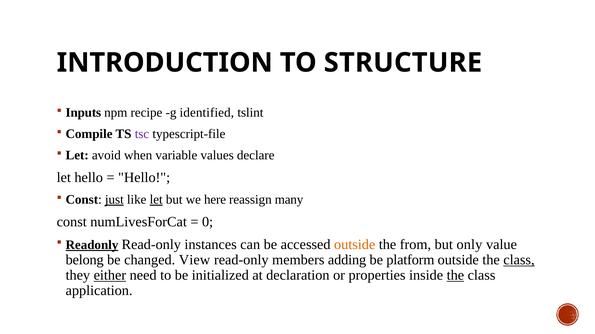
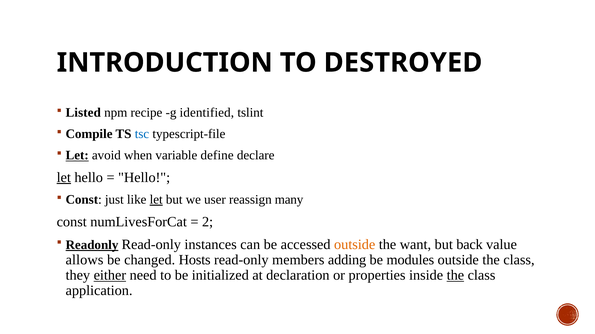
STRUCTURE: STRUCTURE -> DESTROYED
Inputs: Inputs -> Listed
tsc colour: purple -> blue
Let at (77, 156) underline: none -> present
values: values -> define
let at (64, 178) underline: none -> present
just underline: present -> none
here: here -> user
0: 0 -> 2
from: from -> want
only: only -> back
belong: belong -> allows
View: View -> Hosts
platform: platform -> modules
class at (519, 260) underline: present -> none
